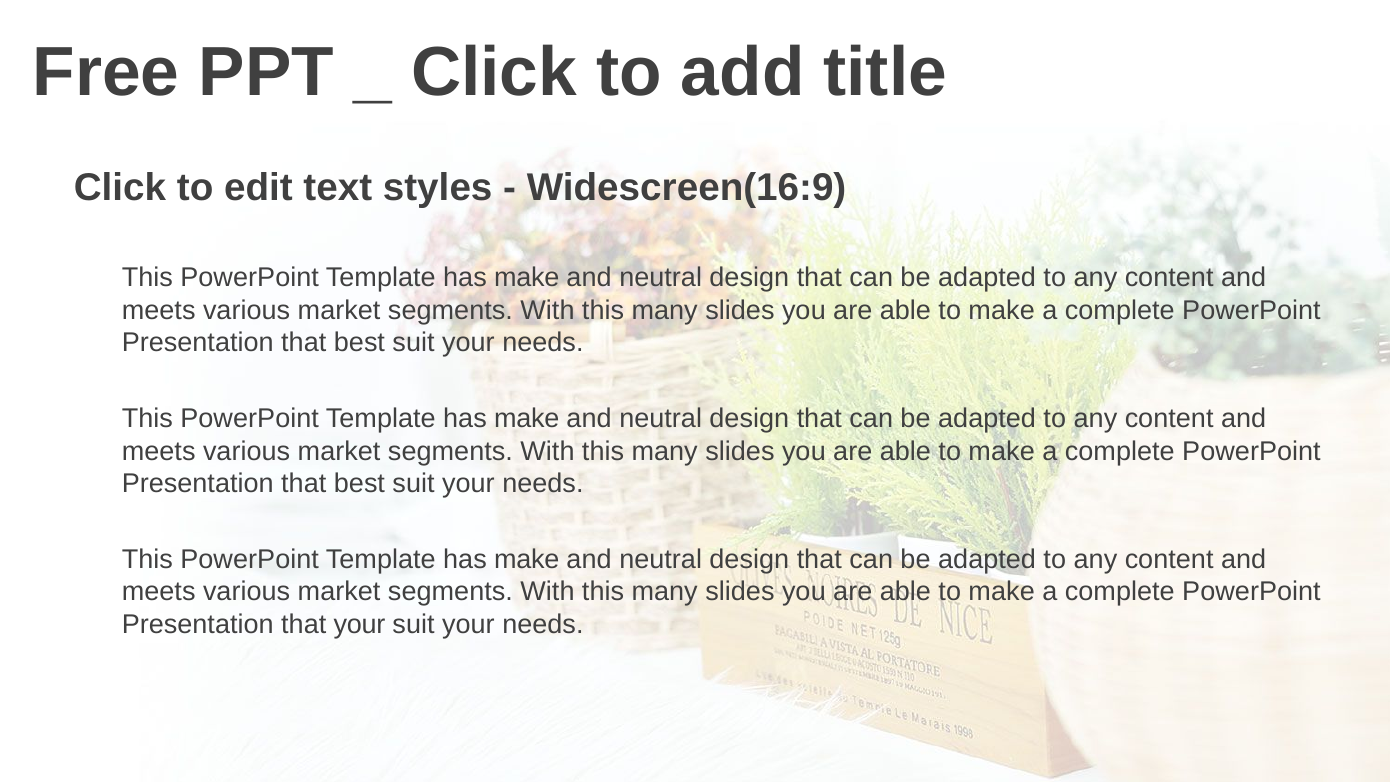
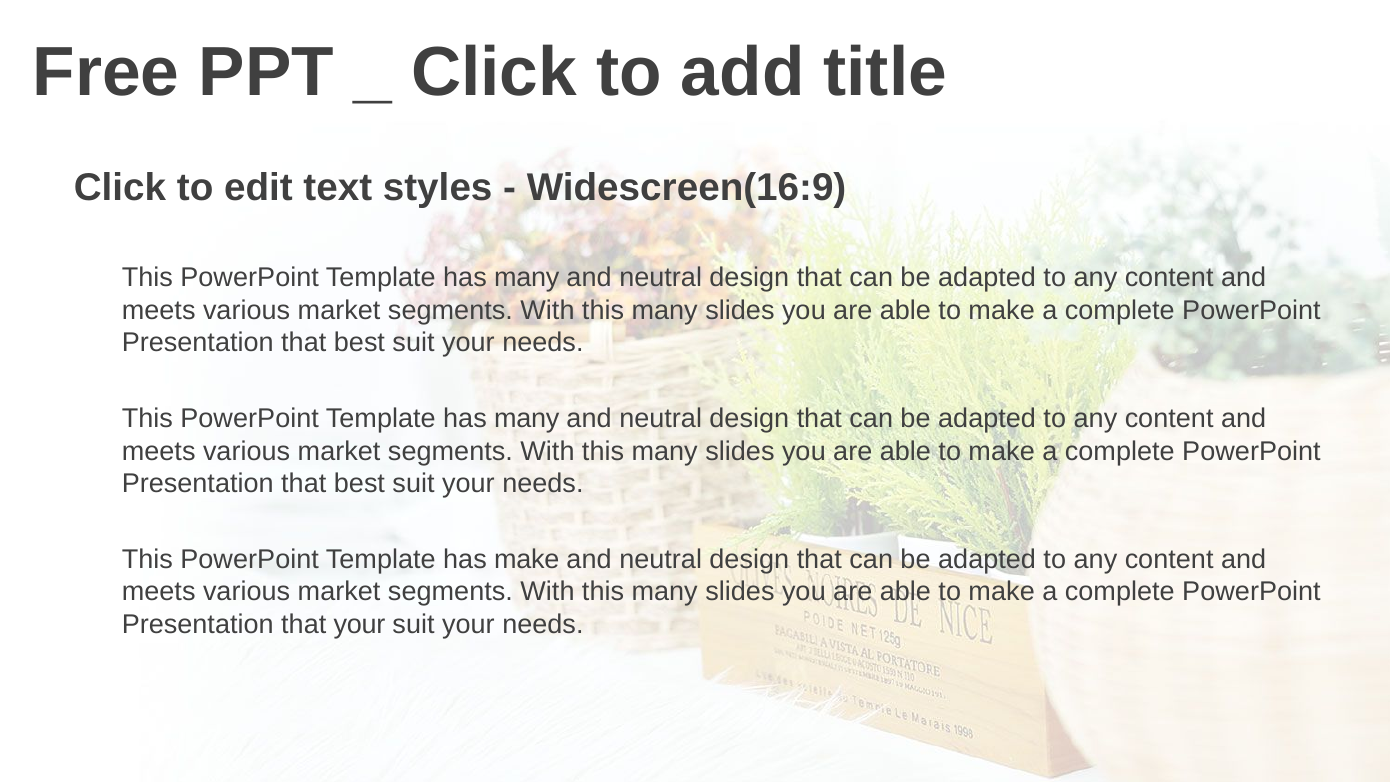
make at (527, 278): make -> many
make at (527, 419): make -> many
